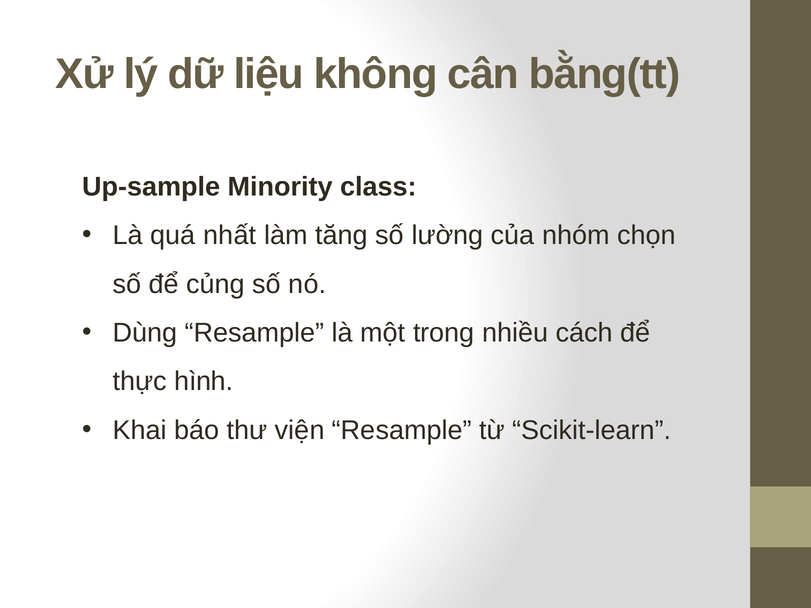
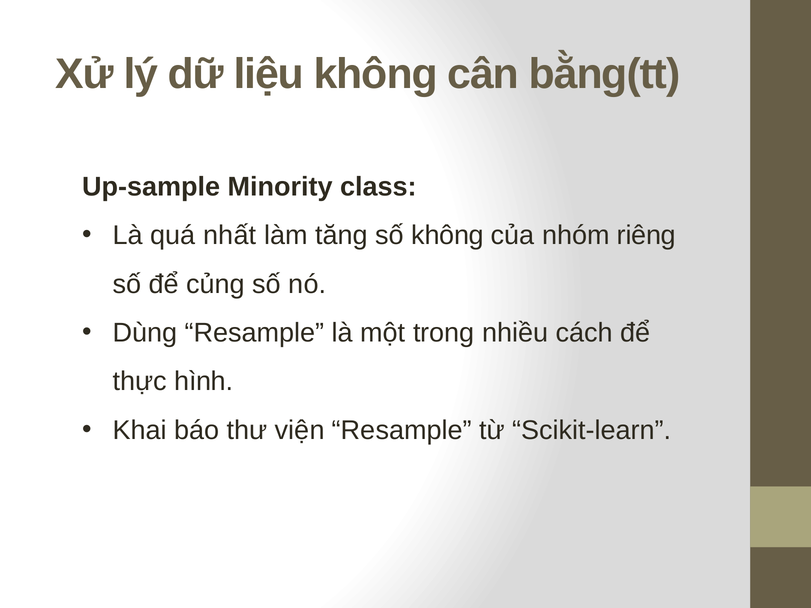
số lường: lường -> không
chọn: chọn -> riêng
